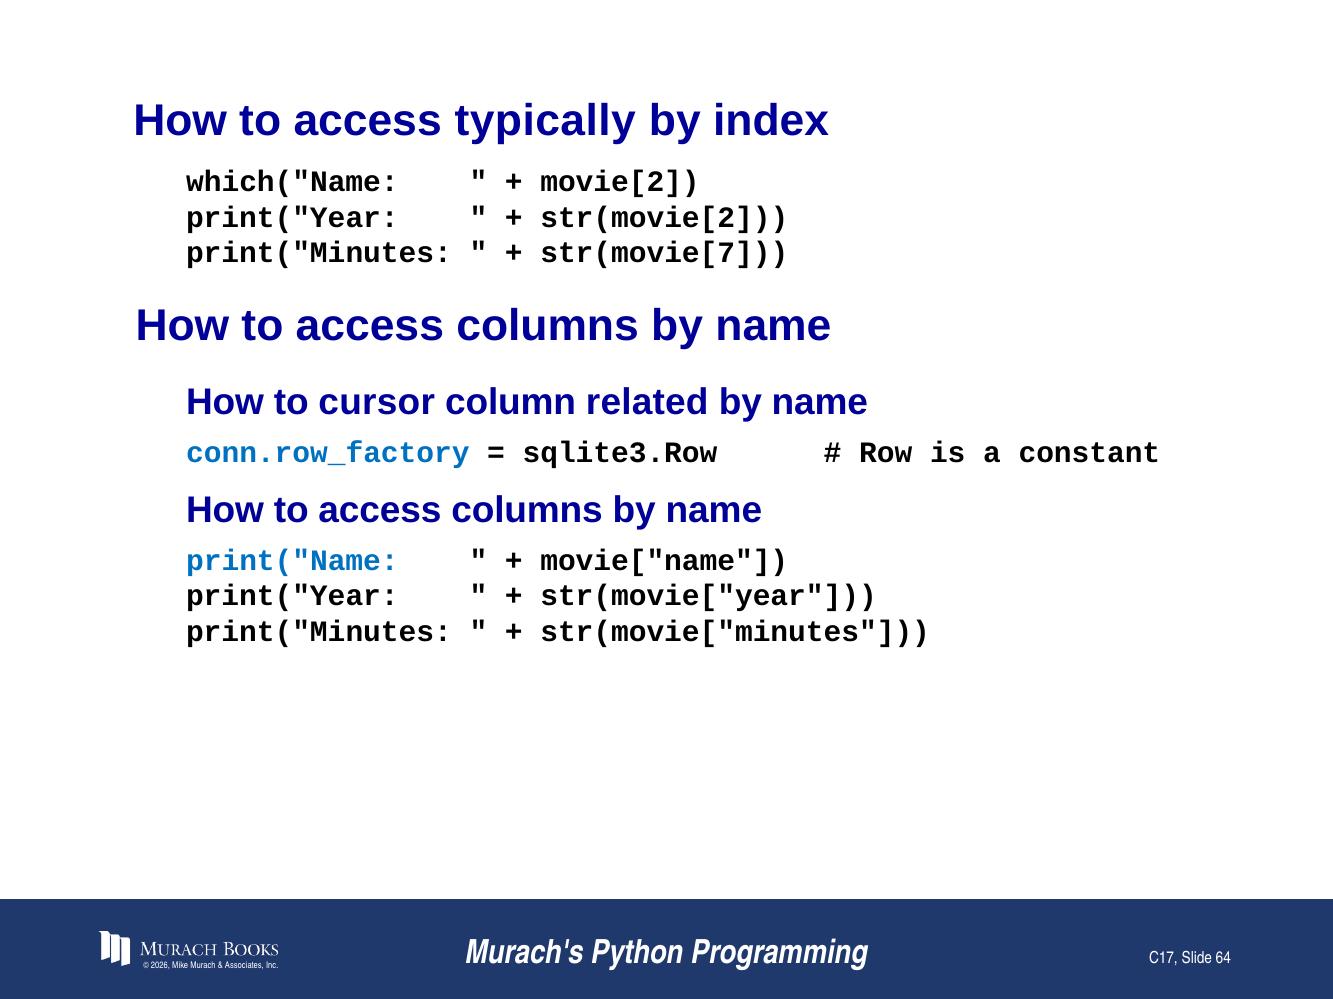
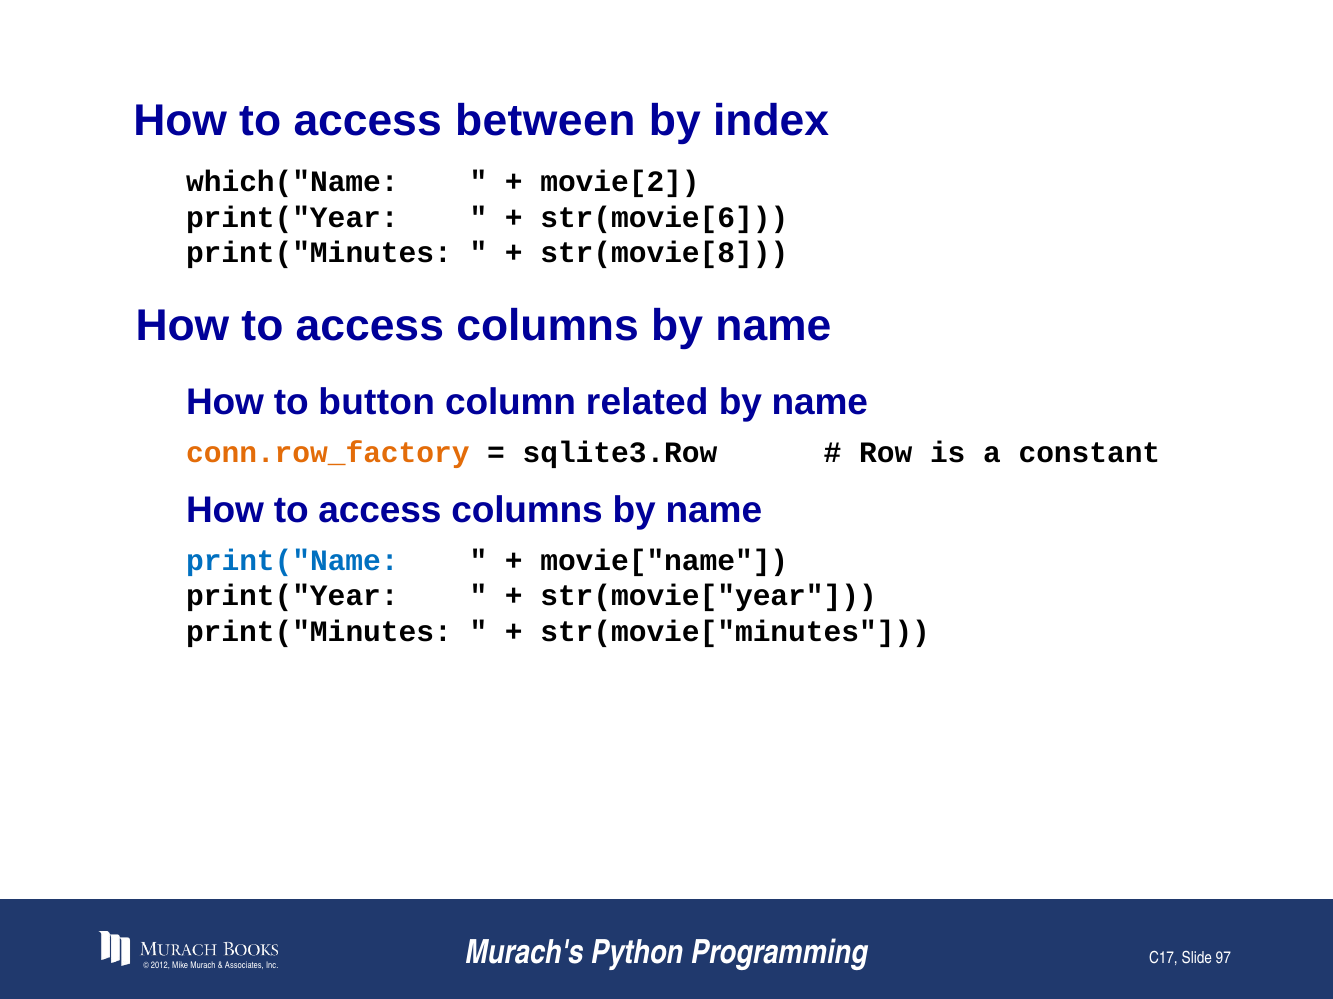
typically: typically -> between
str(movie[2: str(movie[2 -> str(movie[6
str(movie[7: str(movie[7 -> str(movie[8
cursor: cursor -> button
conn.row_factory colour: blue -> orange
2026: 2026 -> 2012
64: 64 -> 97
